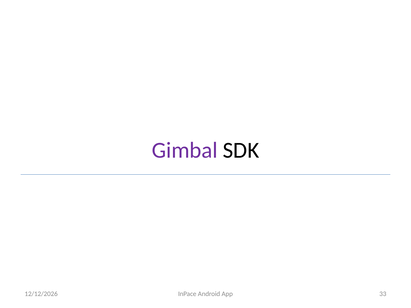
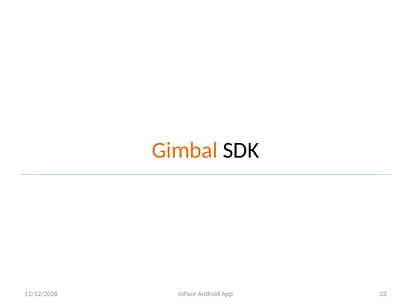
Gimbal colour: purple -> orange
